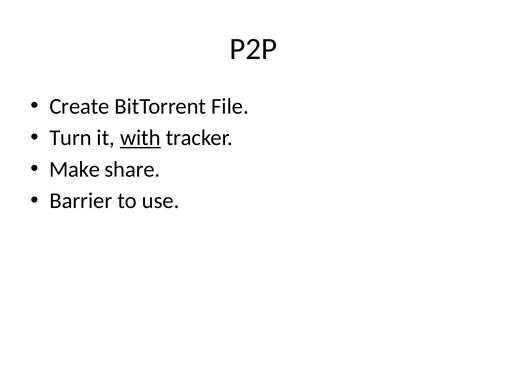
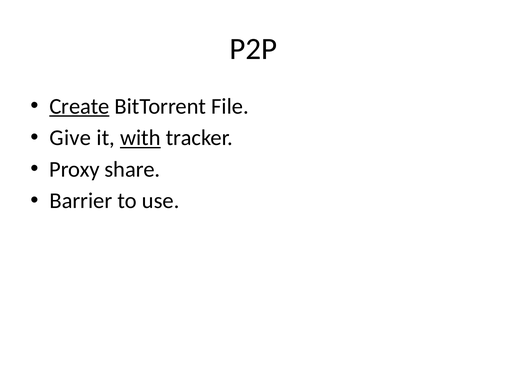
Create underline: none -> present
Turn: Turn -> Give
Make: Make -> Proxy
